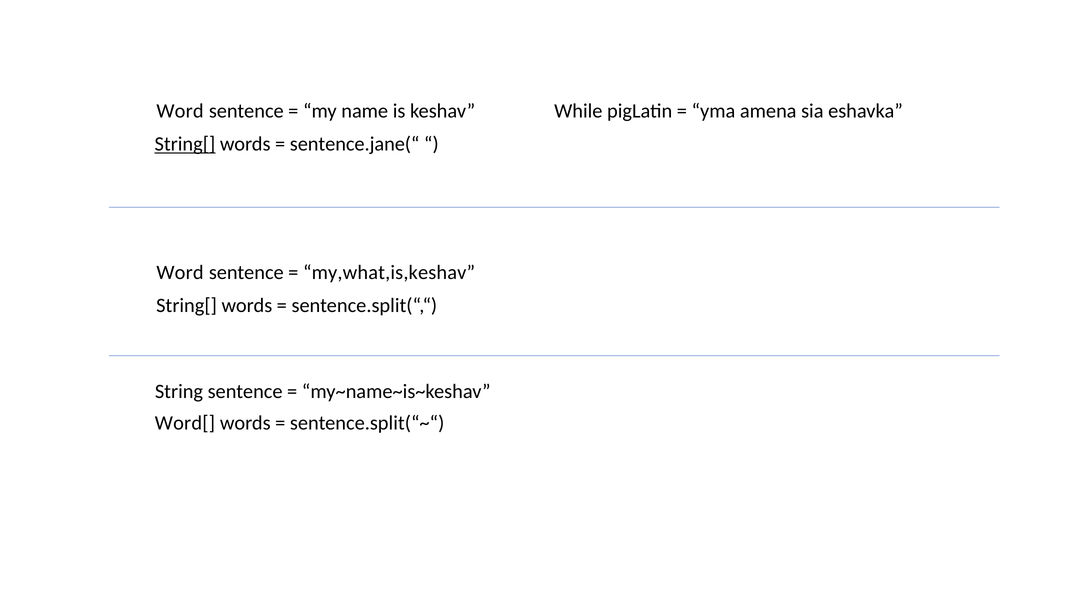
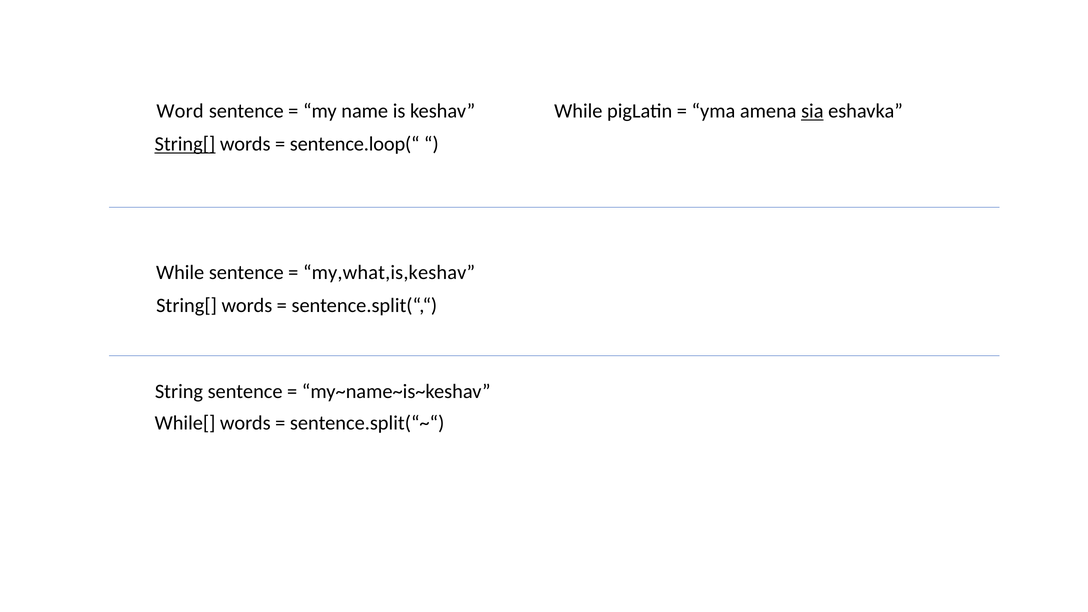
sia underline: none -> present
sentence.jane(“: sentence.jane(“ -> sentence.loop(“
Word at (180, 273): Word -> While
Word[: Word[ -> While[
